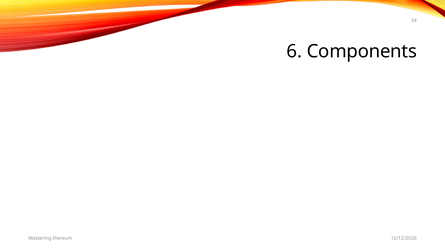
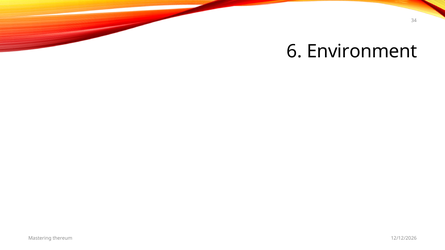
Components: Components -> Environment
